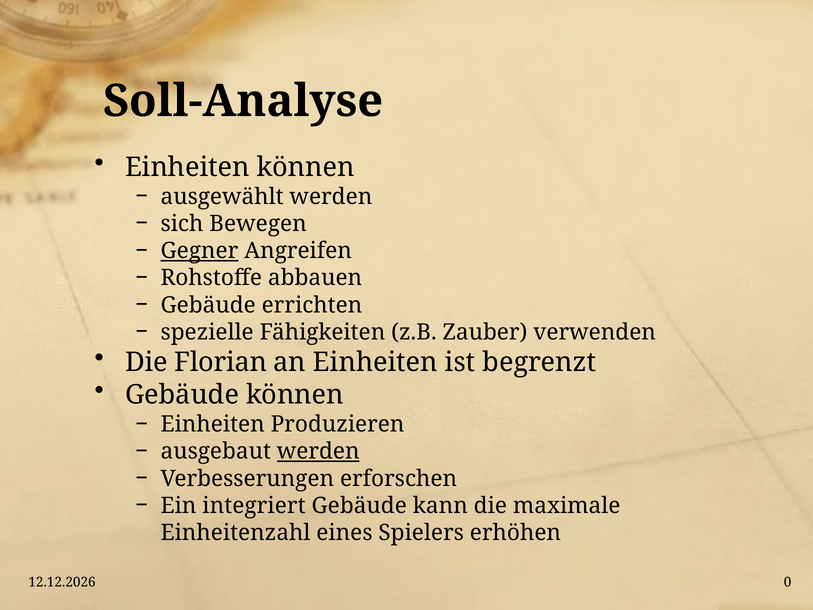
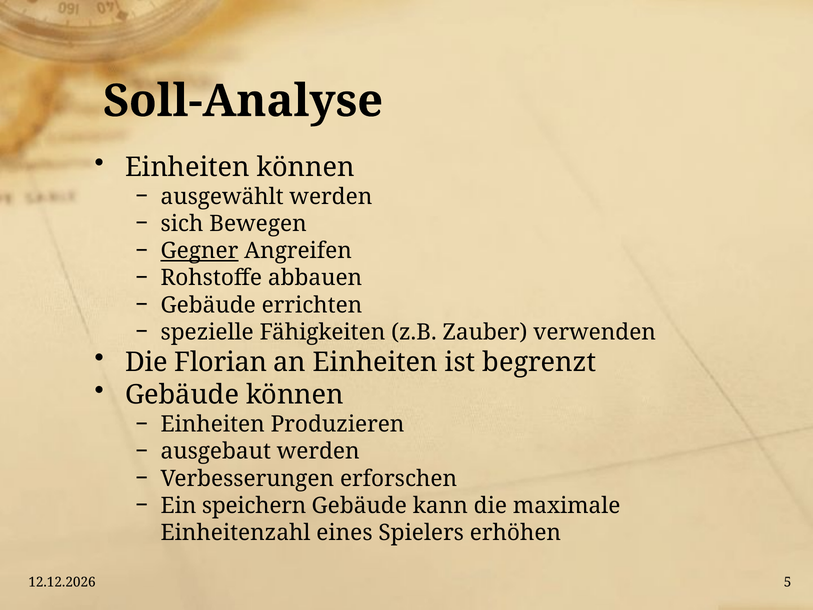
werden at (318, 451) underline: present -> none
integriert: integriert -> speichern
0: 0 -> 5
